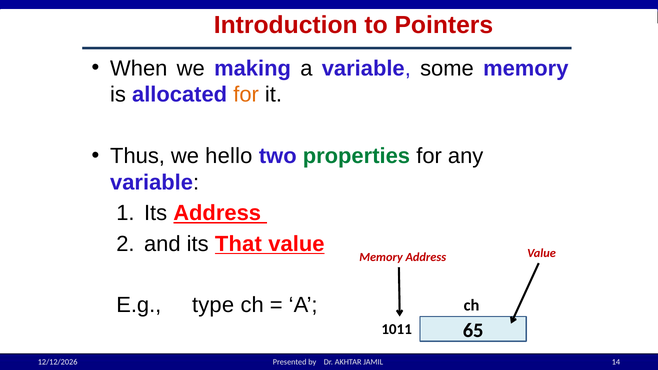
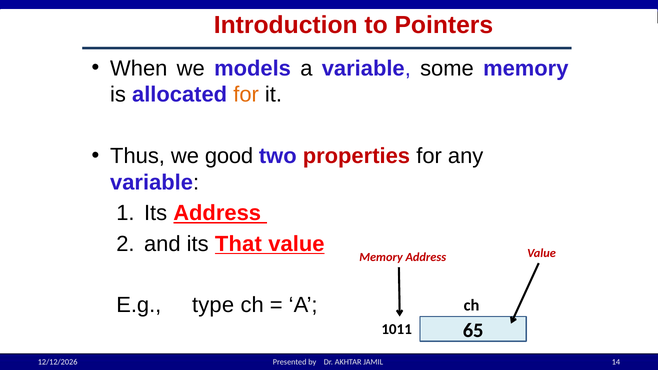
making: making -> models
hello: hello -> good
properties colour: green -> red
